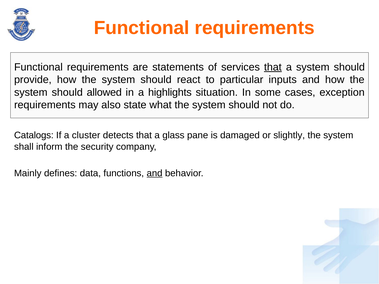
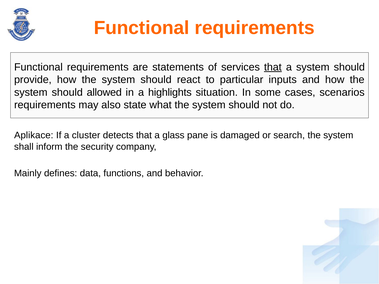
exception: exception -> scenarios
Catalogs: Catalogs -> Aplikace
slightly: slightly -> search
and at (155, 173) underline: present -> none
